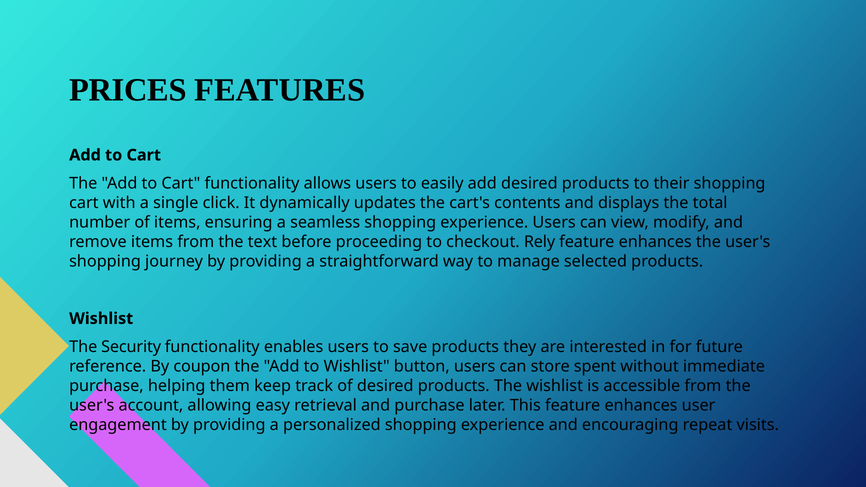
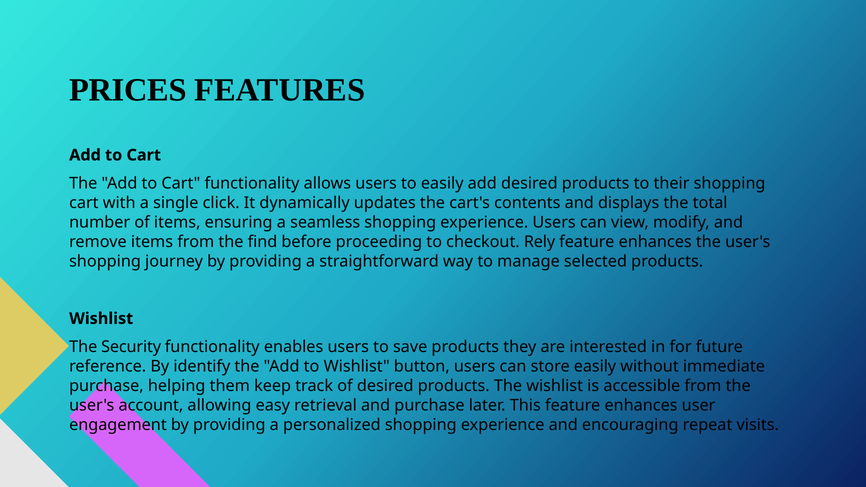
text: text -> find
coupon: coupon -> identify
store spent: spent -> easily
